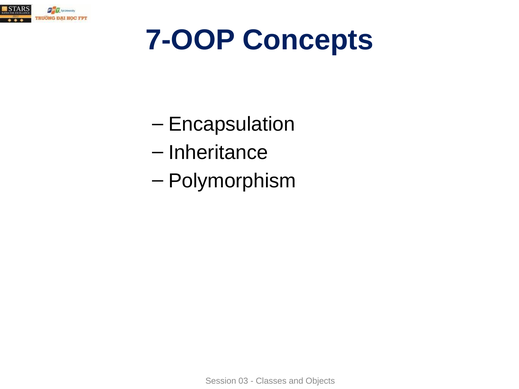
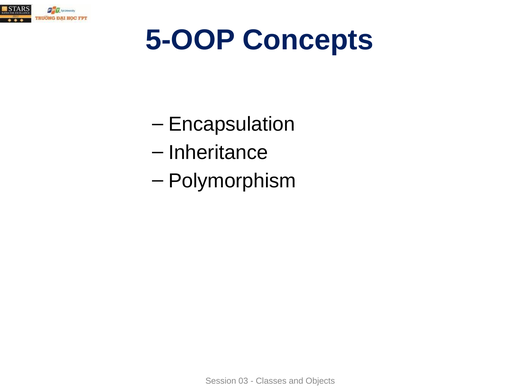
7-OOP: 7-OOP -> 5-OOP
